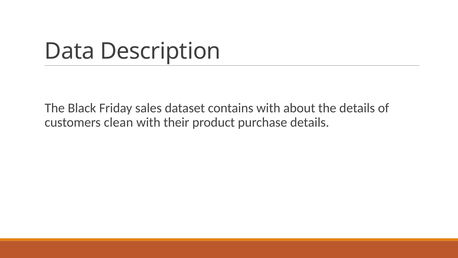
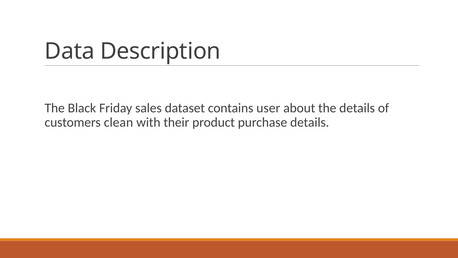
contains with: with -> user
